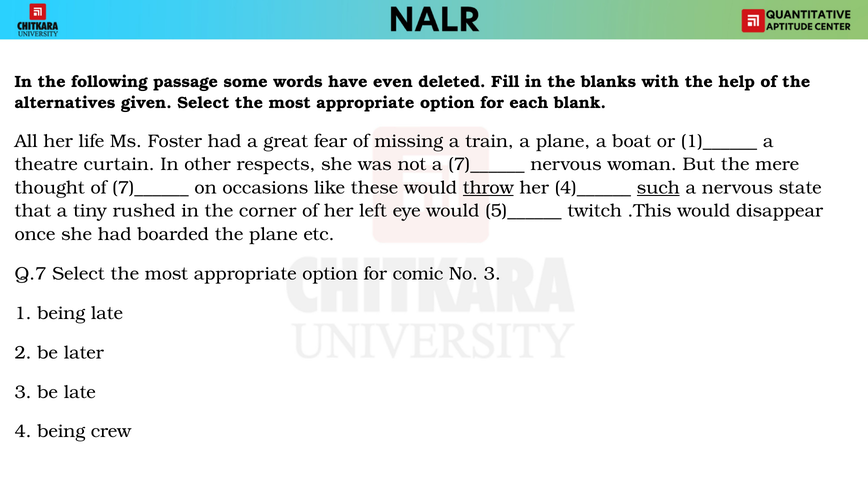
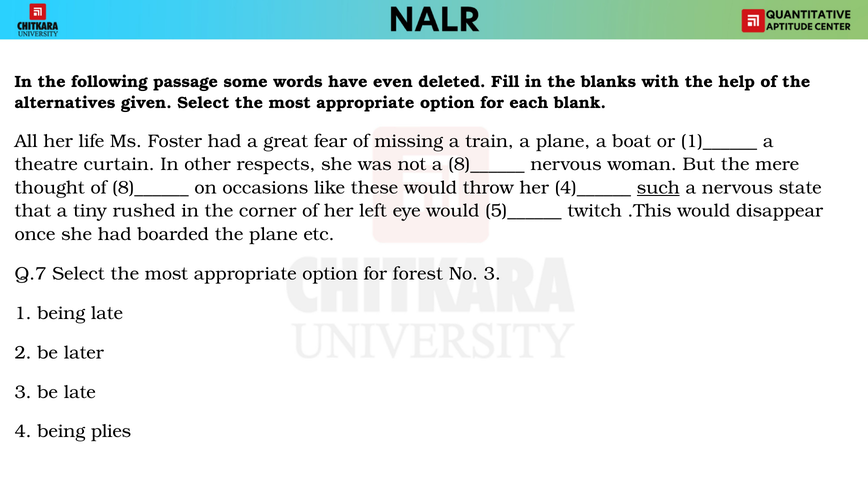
a 7)______: 7)______ -> 8)______
of 7)______: 7)______ -> 8)______
throw underline: present -> none
comic: comic -> forest
crew: crew -> plies
